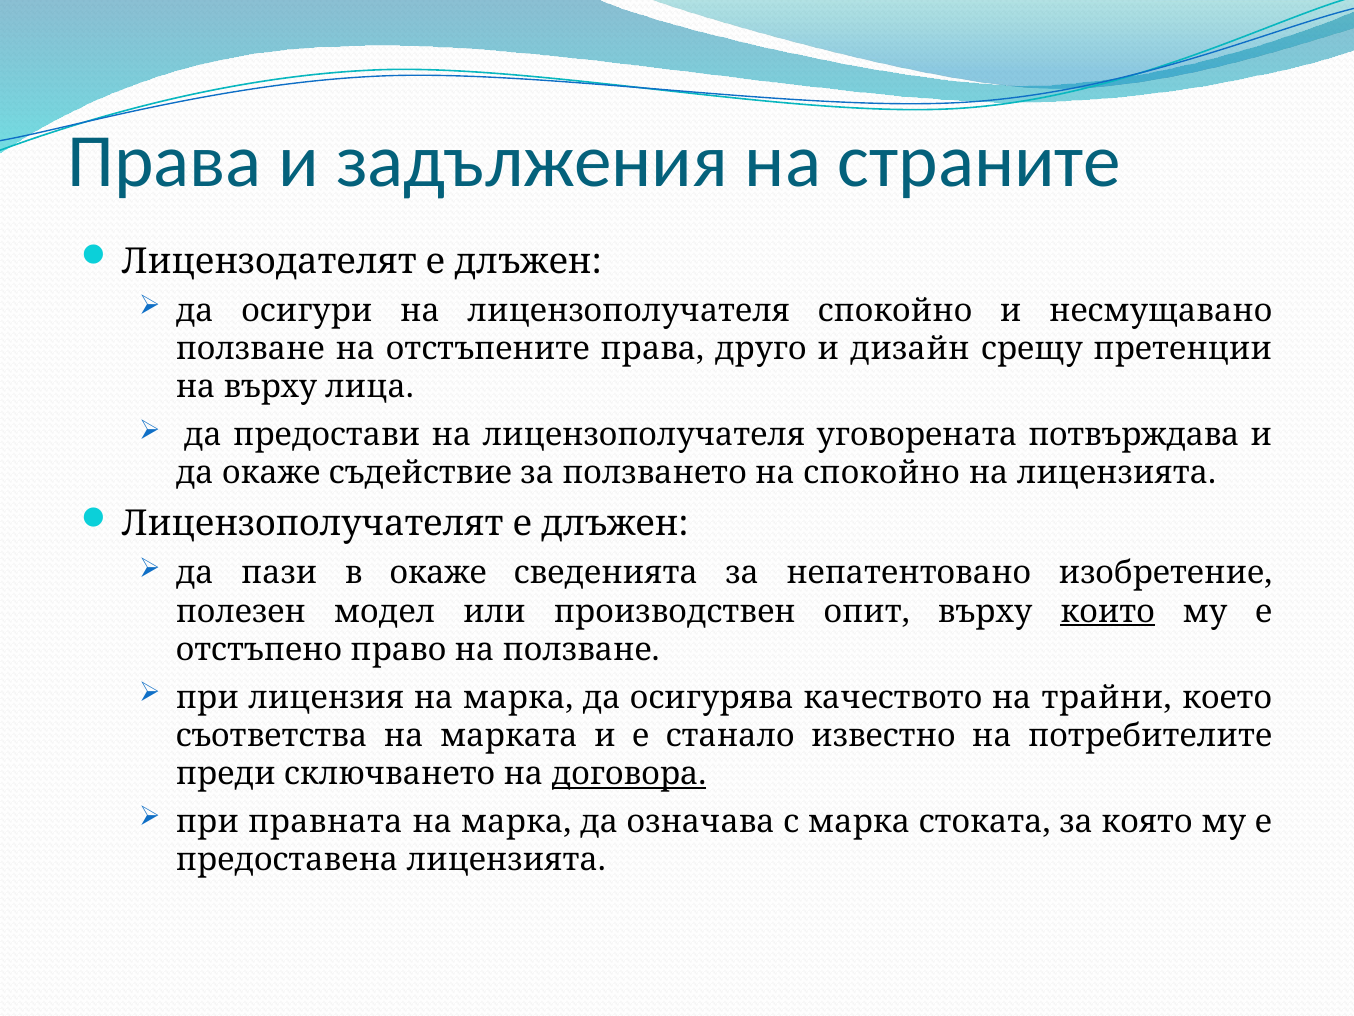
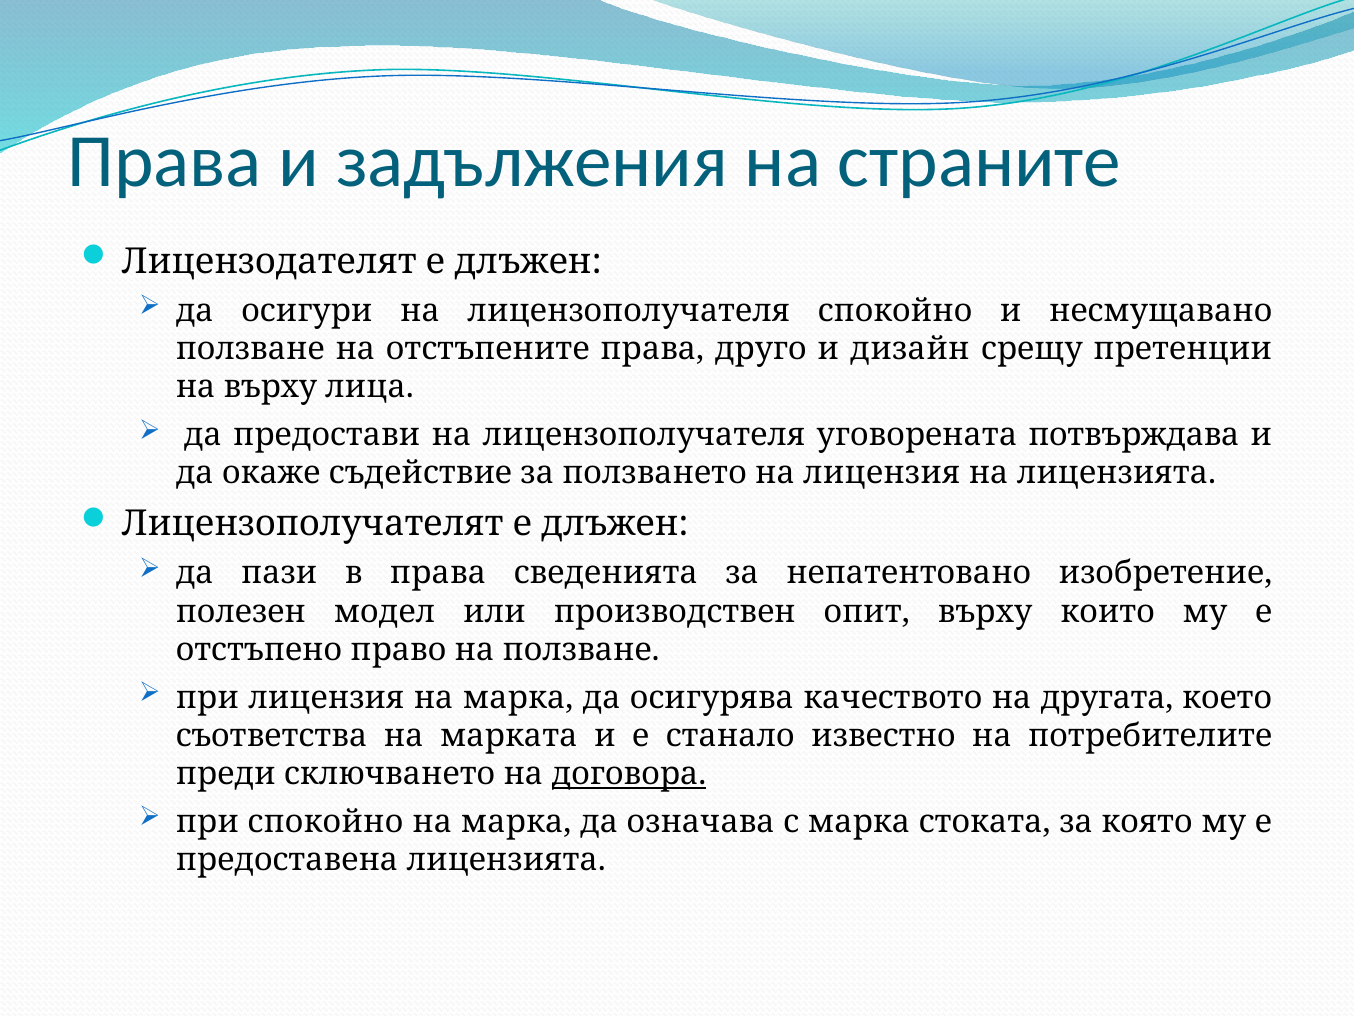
на спокойно: спокойно -> лицензия
в окаже: окаже -> права
които underline: present -> none
трайни: трайни -> другата
при правната: правната -> спокойно
